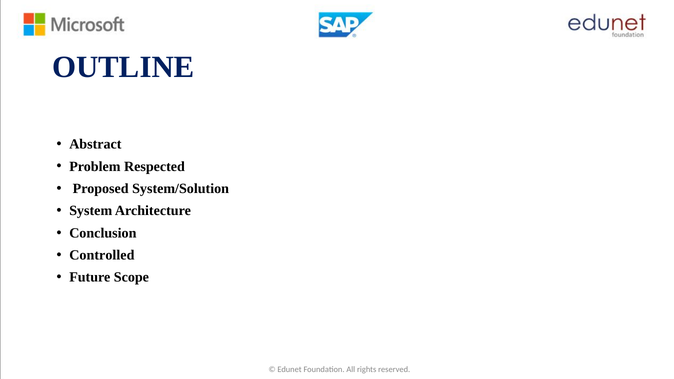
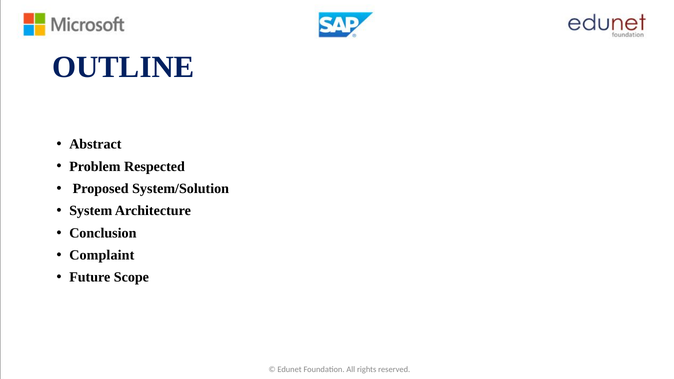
Controlled: Controlled -> Complaint
